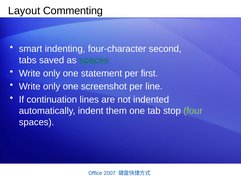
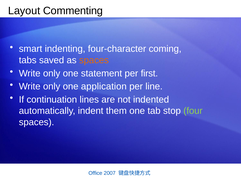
second: second -> coming
spaces at (94, 60) colour: green -> orange
screenshot: screenshot -> application
